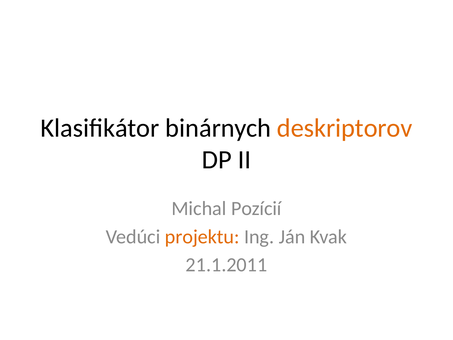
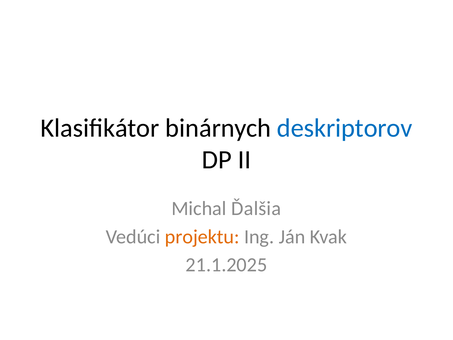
deskriptorov colour: orange -> blue
Pozícií: Pozícií -> Ďalšia
21.1.2011: 21.1.2011 -> 21.1.2025
